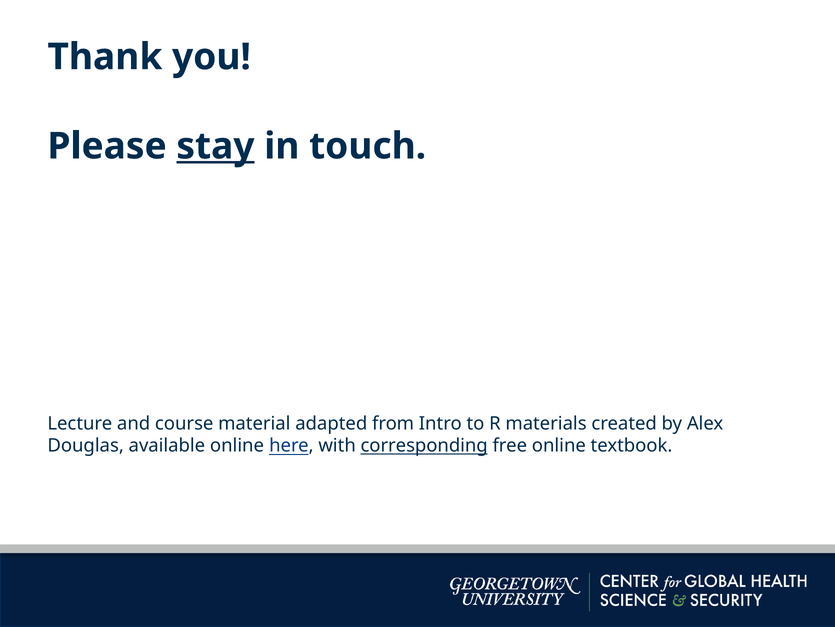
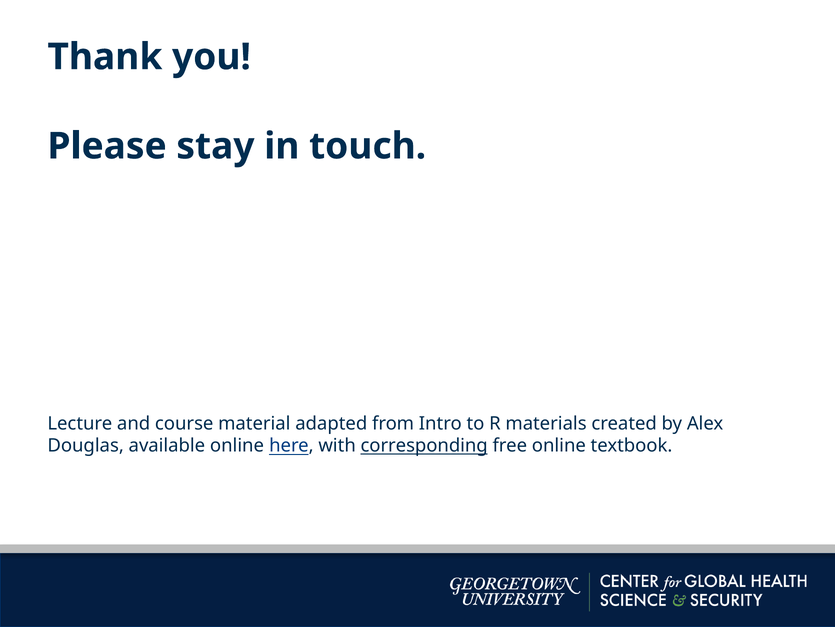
stay underline: present -> none
